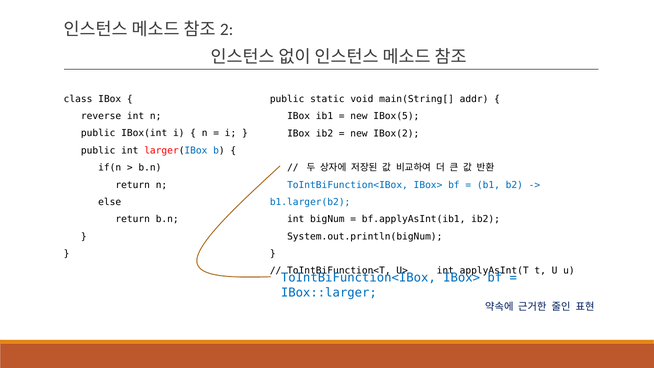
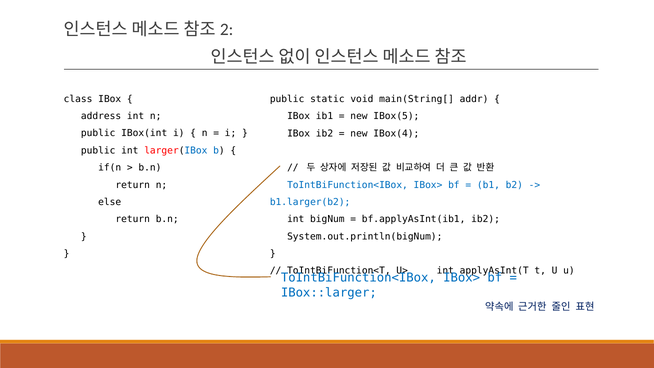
reverse: reverse -> address
IBox(2: IBox(2 -> IBox(4
